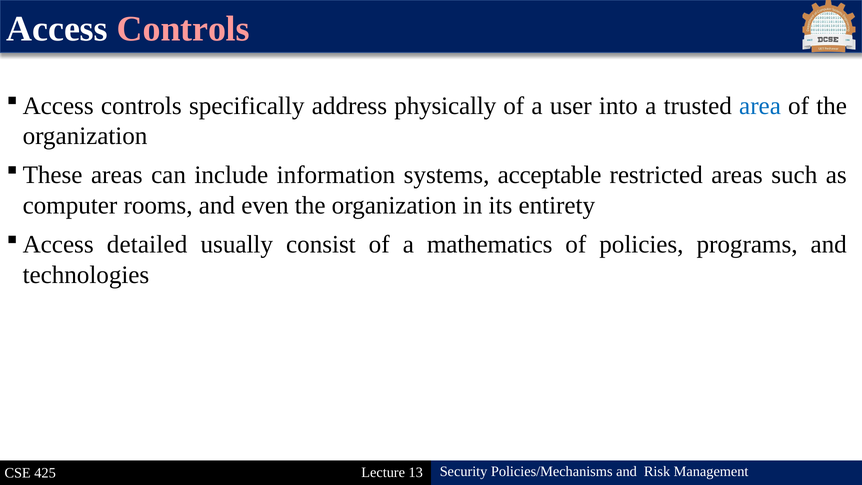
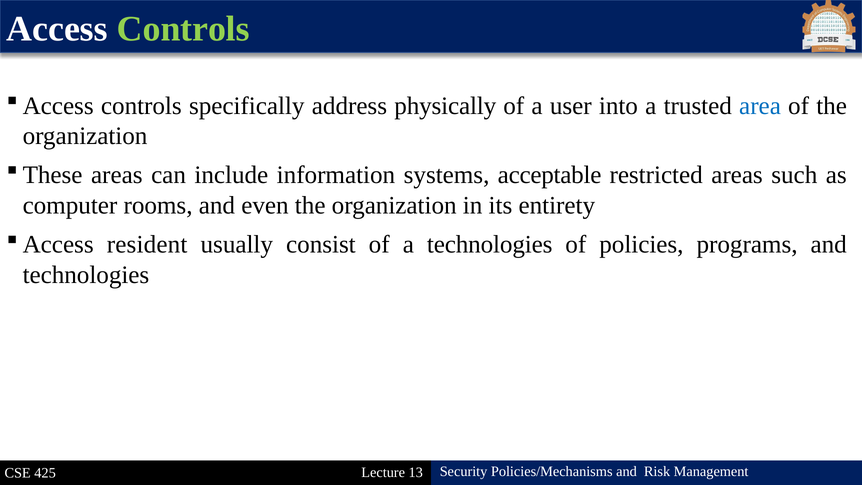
Controls at (183, 29) colour: pink -> light green
detailed: detailed -> resident
a mathematics: mathematics -> technologies
